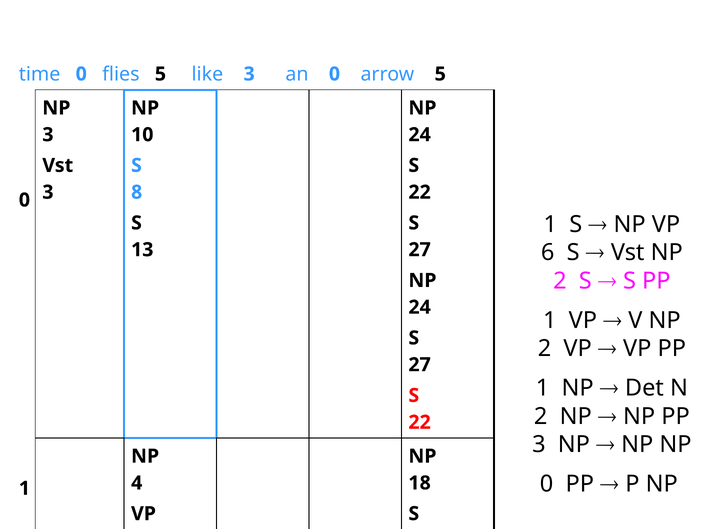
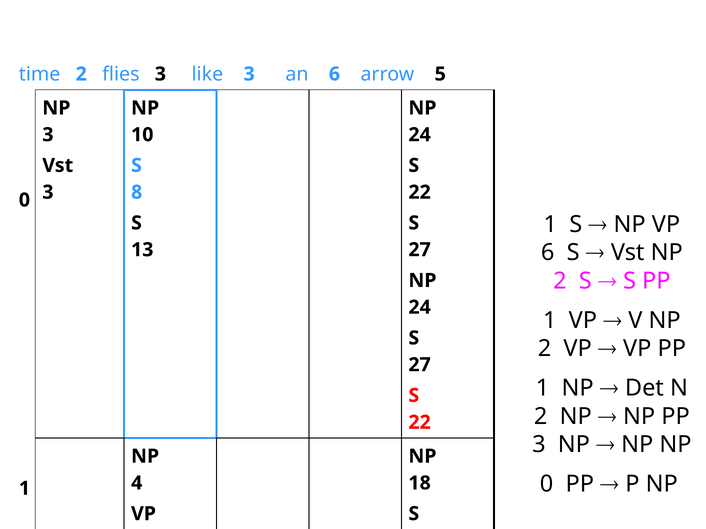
time 0: 0 -> 2
flies 5: 5 -> 3
an 0: 0 -> 6
